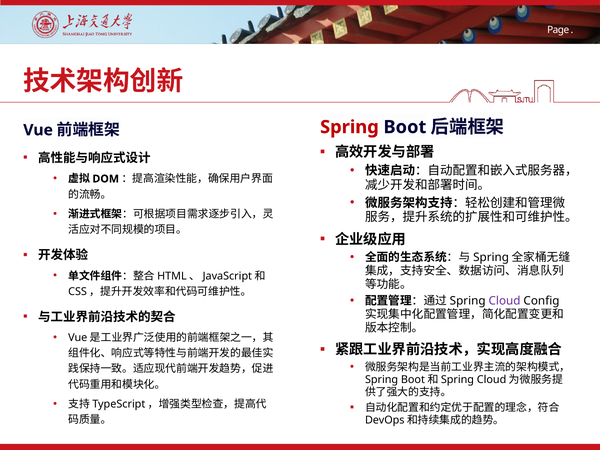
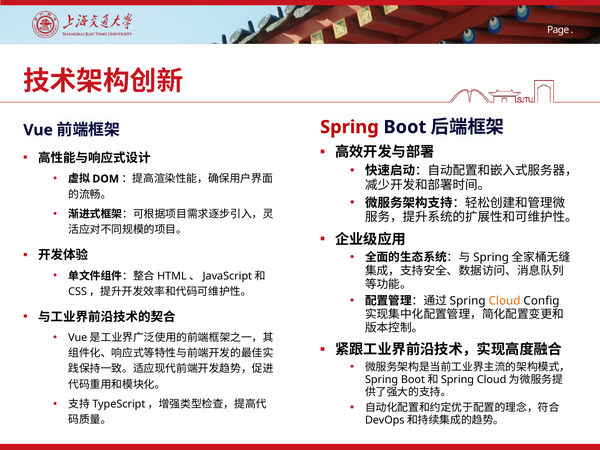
Cloud colour: purple -> orange
